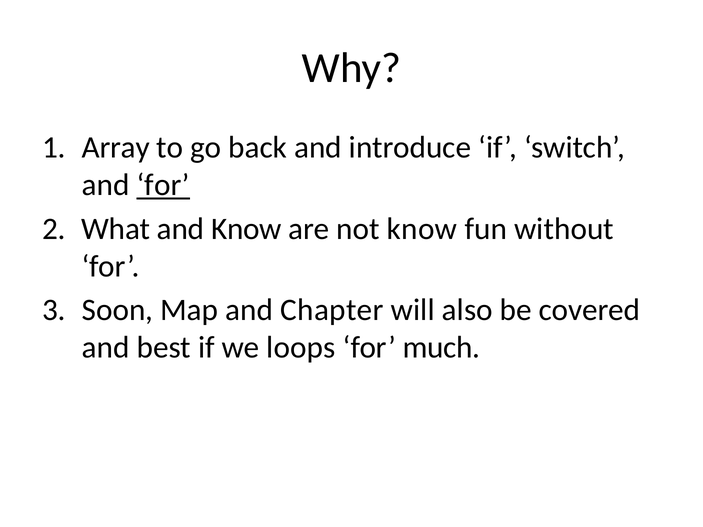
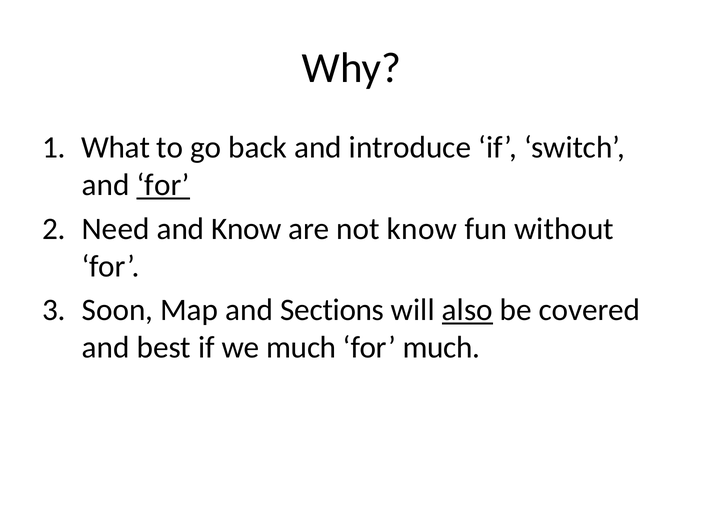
Array: Array -> What
What: What -> Need
Chapter: Chapter -> Sections
also underline: none -> present
we loops: loops -> much
